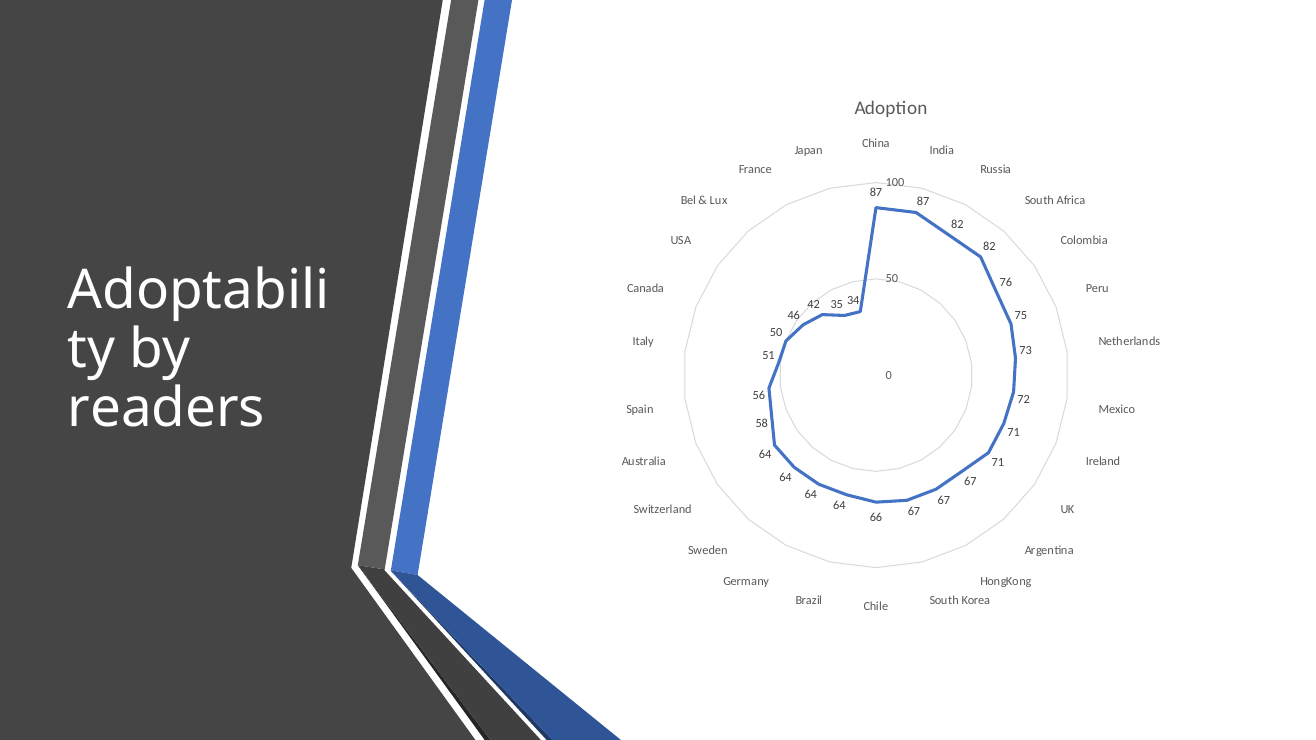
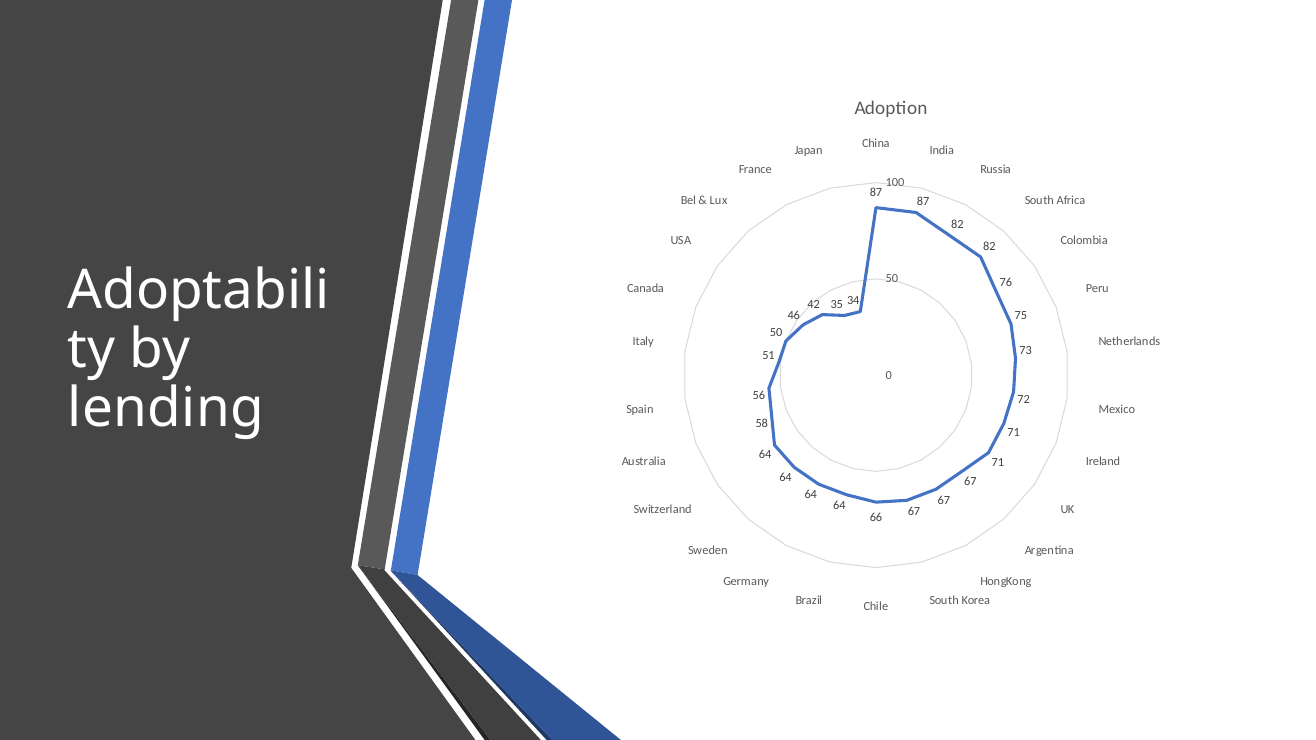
readers: readers -> lending
